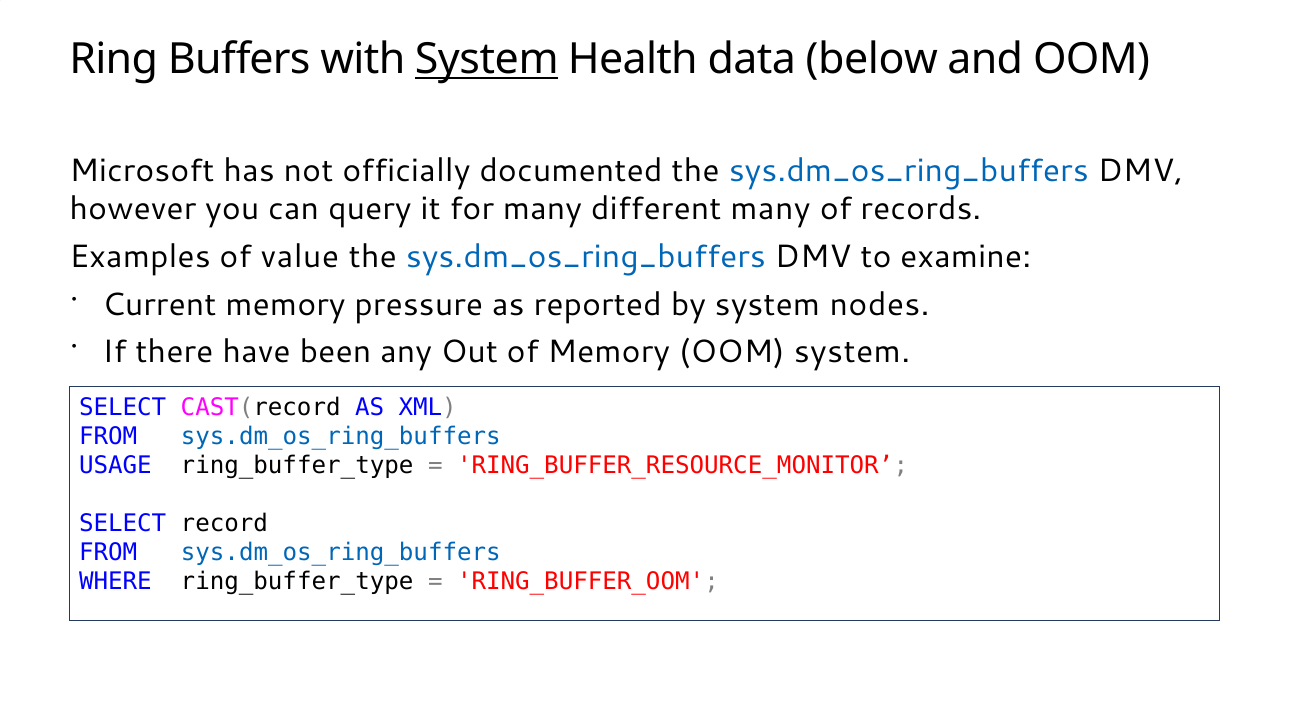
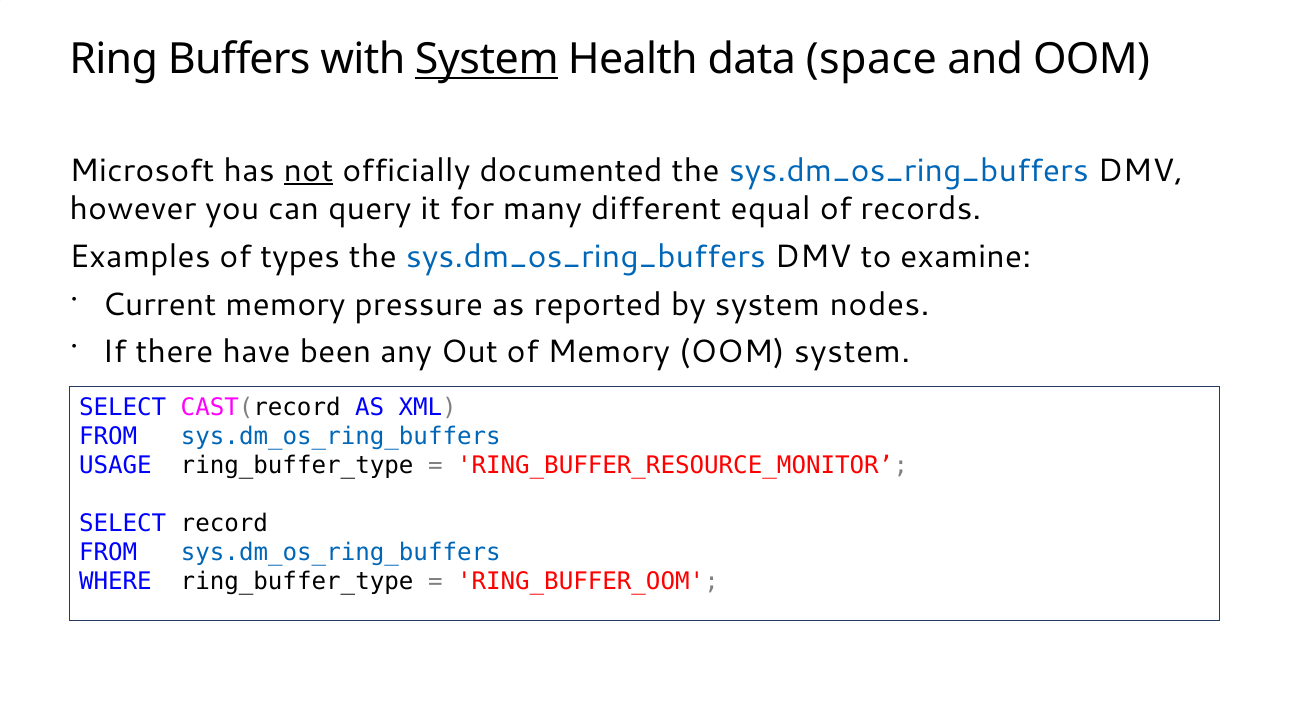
below: below -> space
not underline: none -> present
different many: many -> equal
value: value -> types
